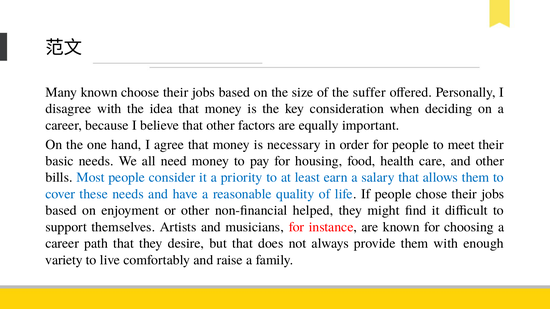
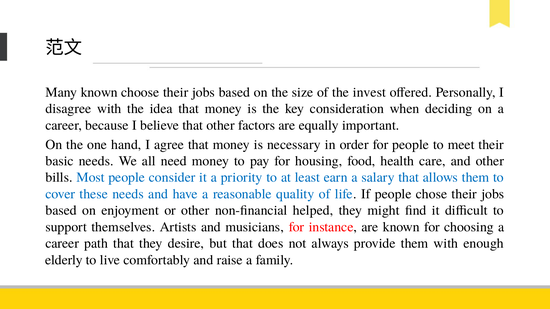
suffer: suffer -> invest
variety: variety -> elderly
